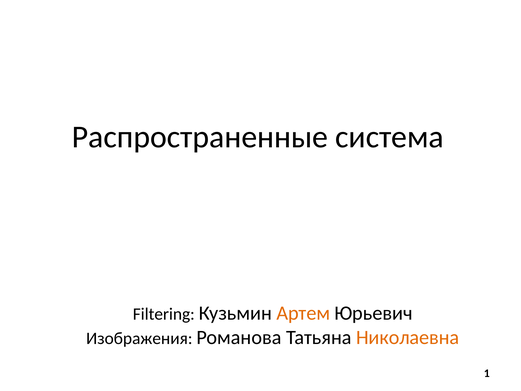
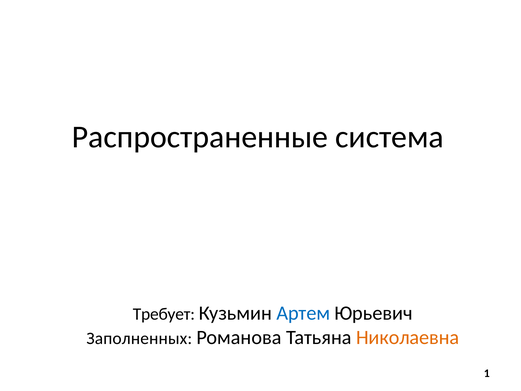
Filtering: Filtering -> Требует
Артем colour: orange -> blue
Изображения: Изображения -> Заполненных
